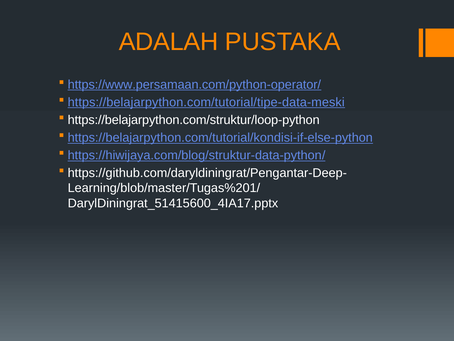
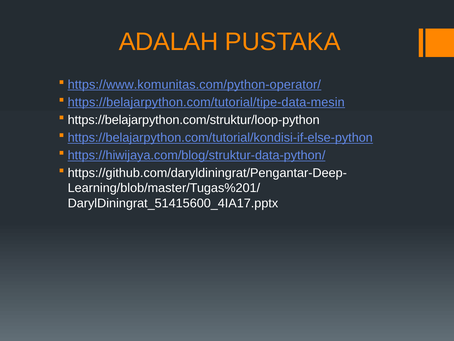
https://www.persamaan.com/python-operator/: https://www.persamaan.com/python-operator/ -> https://www.komunitas.com/python-operator/
https://belajarpython.com/tutorial/tipe-data-meski: https://belajarpython.com/tutorial/tipe-data-meski -> https://belajarpython.com/tutorial/tipe-data-mesin
